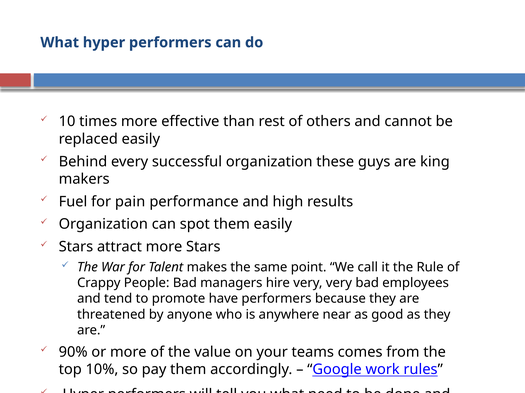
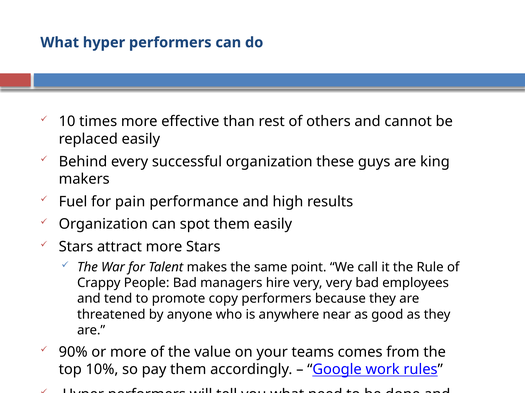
have: have -> copy
